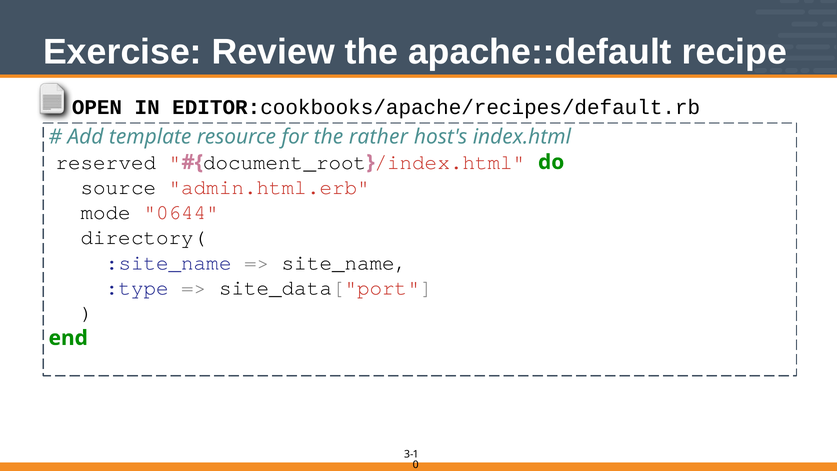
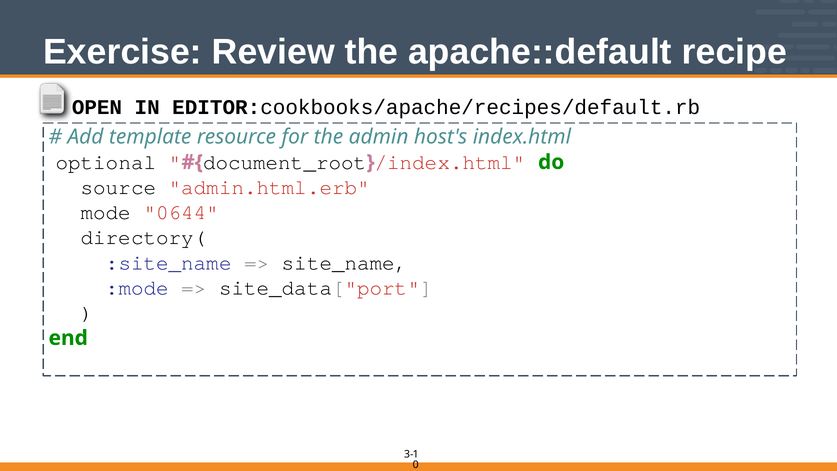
rather: rather -> admin
reserved: reserved -> optional
:type: :type -> :mode
